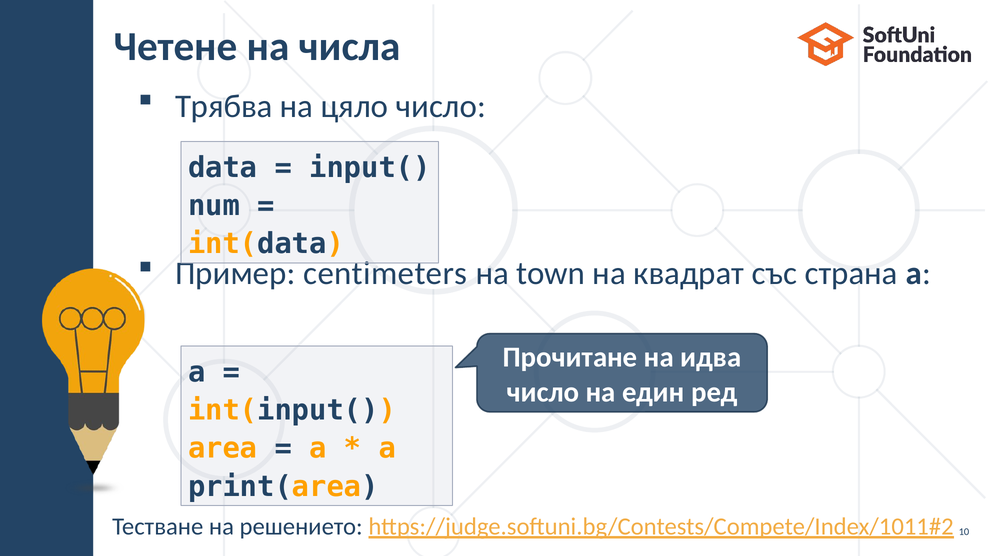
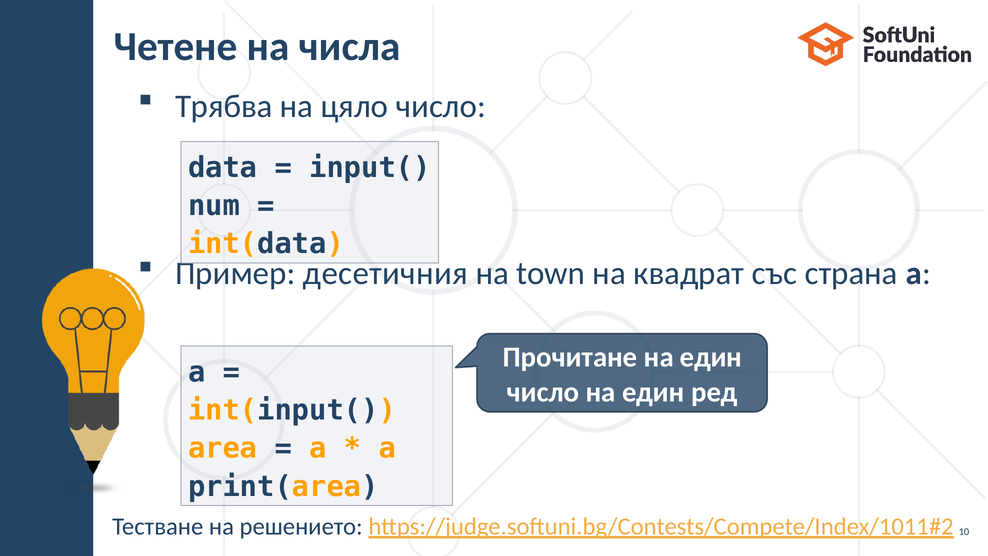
centimeters: centimeters -> десетичния
Прочитане на идва: идва -> един
